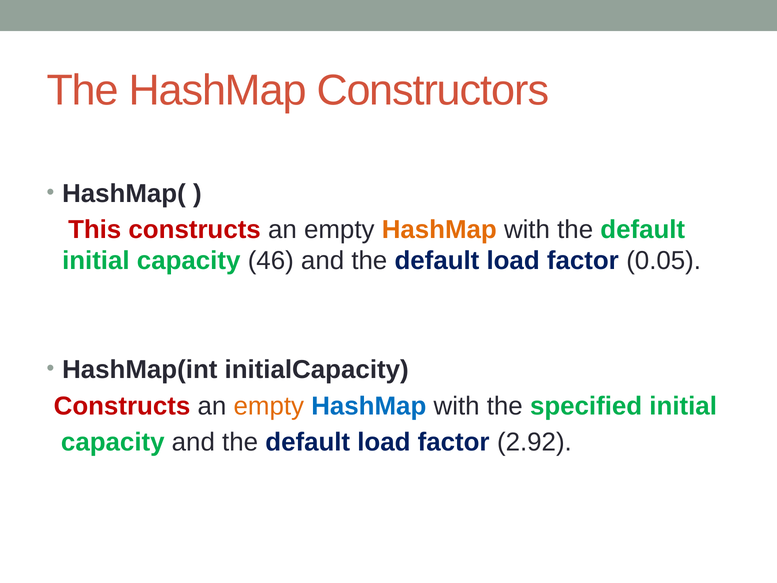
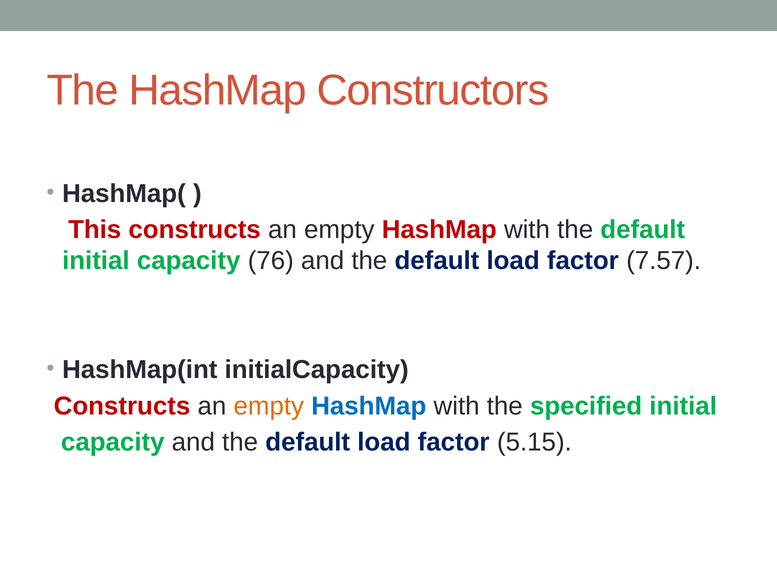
HashMap at (439, 230) colour: orange -> red
46: 46 -> 76
0.05: 0.05 -> 7.57
2.92: 2.92 -> 5.15
